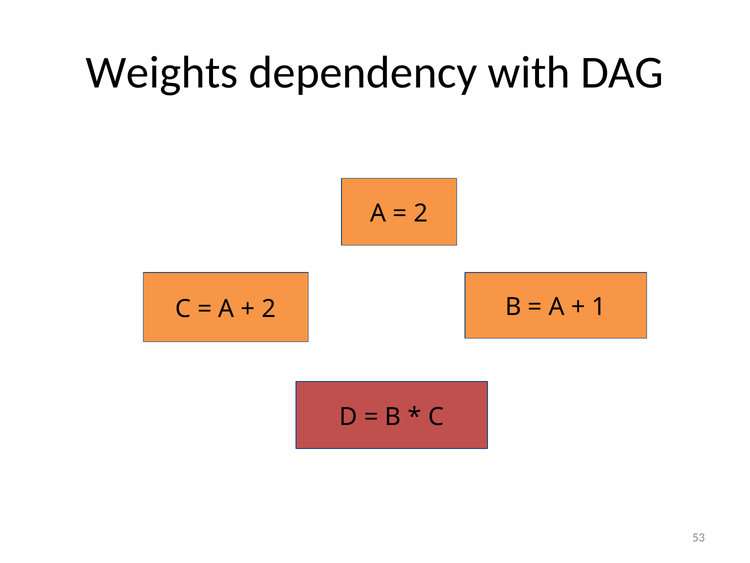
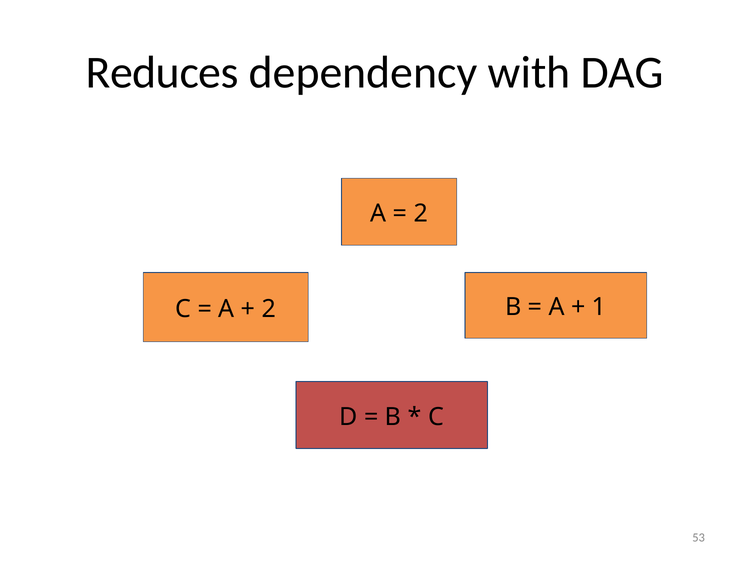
Weights: Weights -> Reduces
